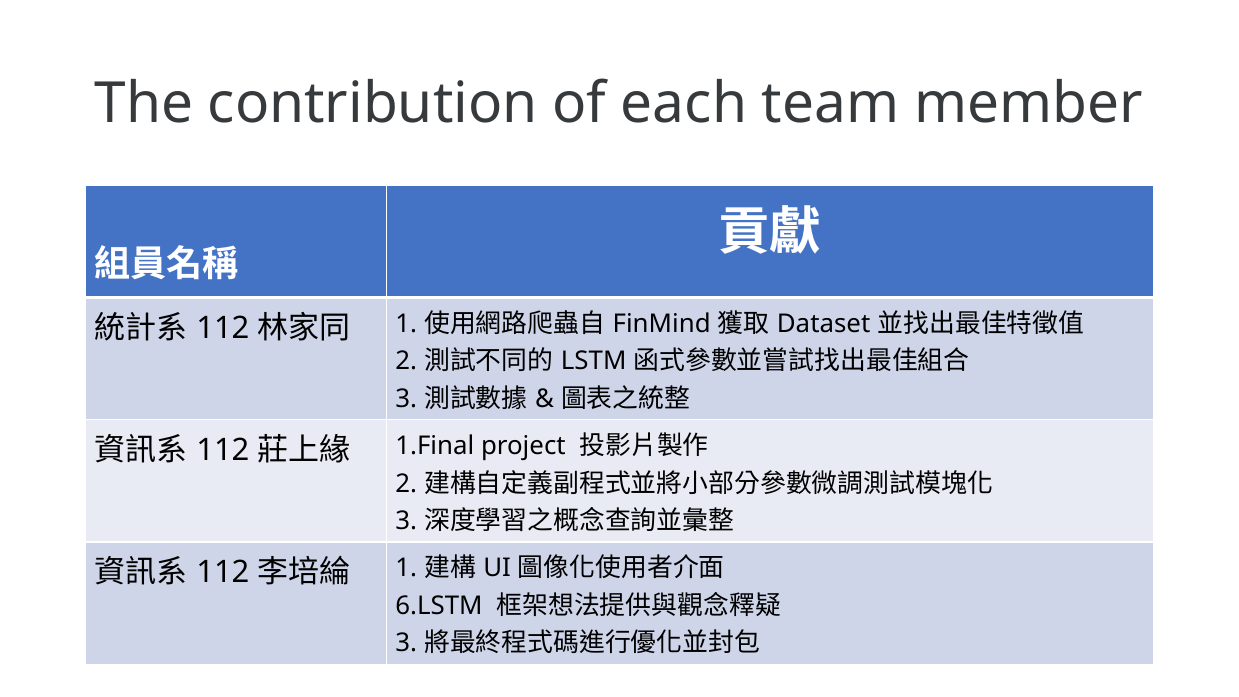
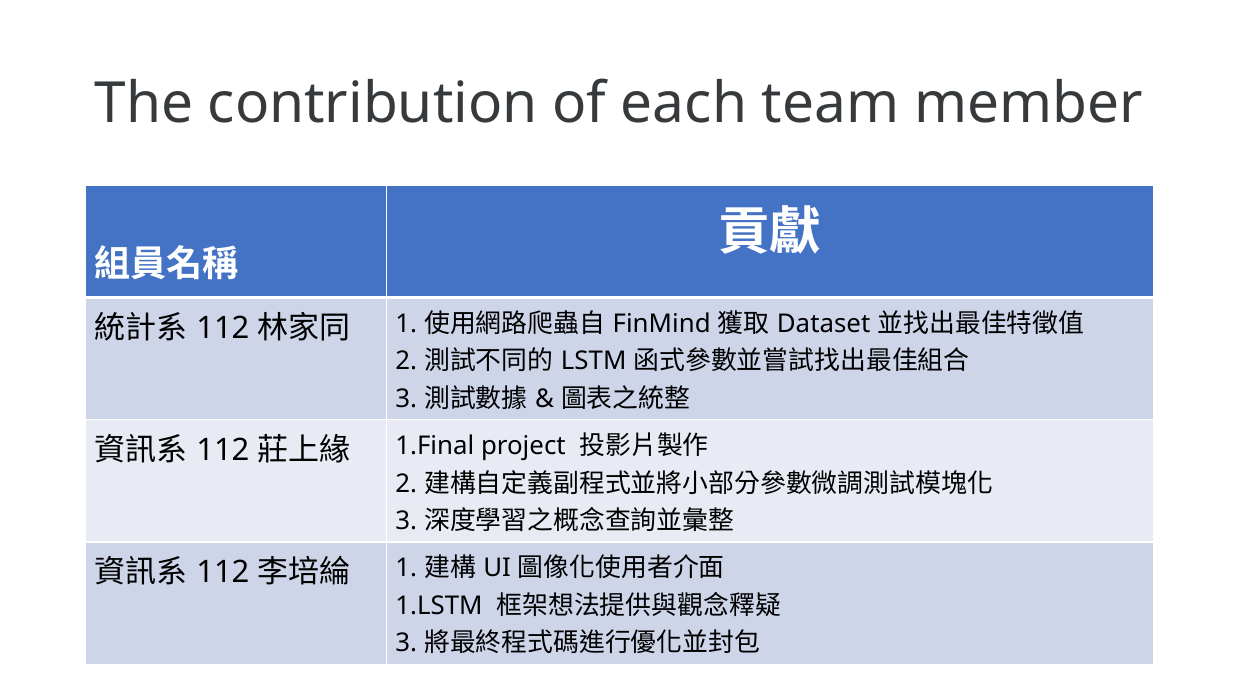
6.LSTM: 6.LSTM -> 1.LSTM
